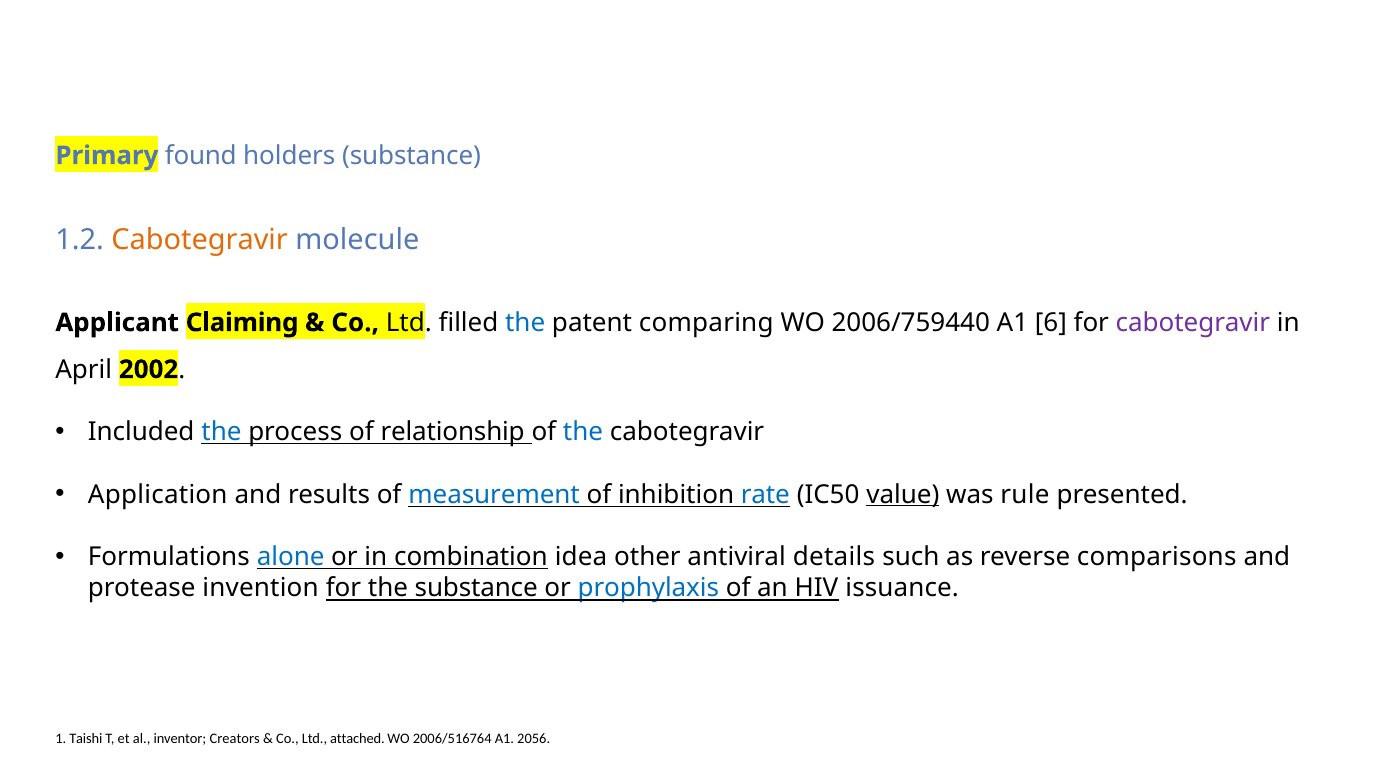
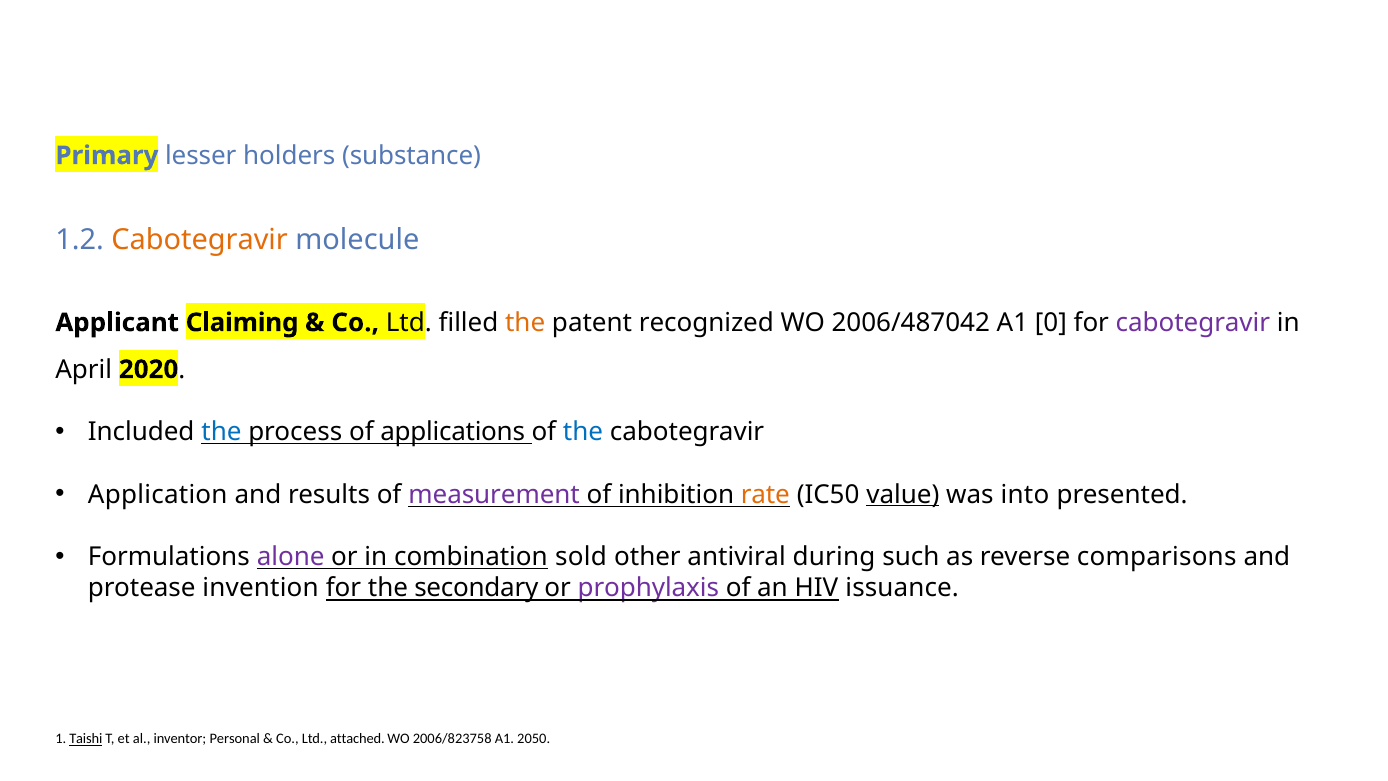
found: found -> lesser
the at (525, 323) colour: blue -> orange
comparing: comparing -> recognized
2006/759440: 2006/759440 -> 2006/487042
6: 6 -> 0
2002: 2002 -> 2020
relationship: relationship -> applications
measurement colour: blue -> purple
rate colour: blue -> orange
rule: rule -> into
alone colour: blue -> purple
idea: idea -> sold
details: details -> during
the substance: substance -> secondary
prophylaxis colour: blue -> purple
Taishi underline: none -> present
Creators: Creators -> Personal
2006/516764: 2006/516764 -> 2006/823758
2056: 2056 -> 2050
